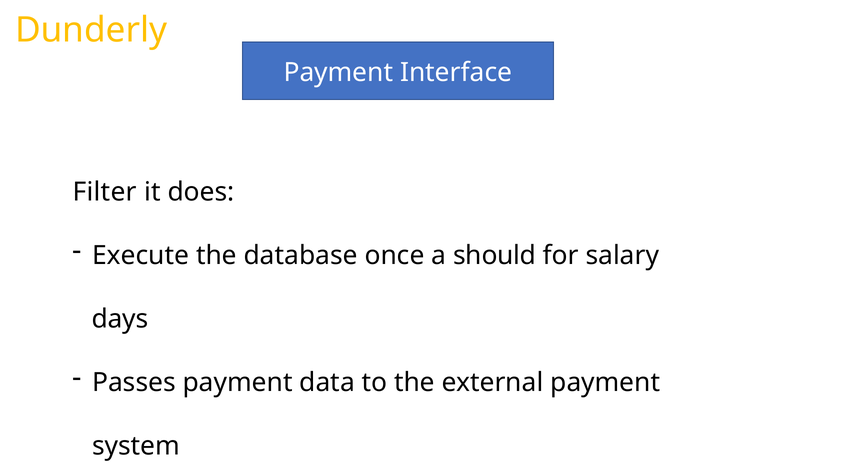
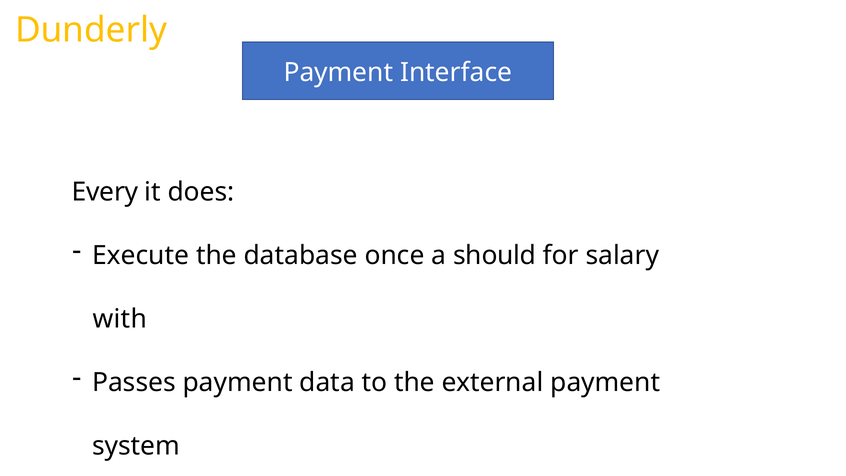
Filter: Filter -> Every
days: days -> with
